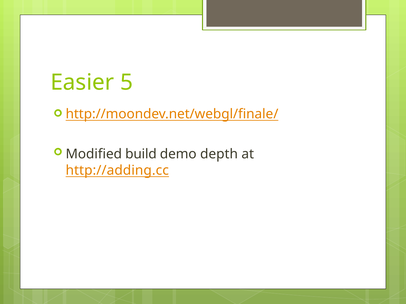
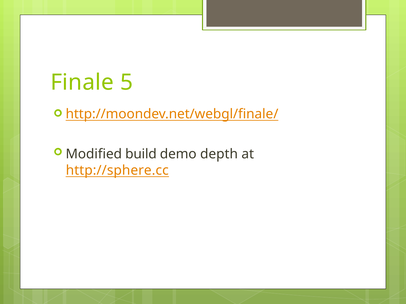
Easier: Easier -> Finale
http://adding.cc: http://adding.cc -> http://sphere.cc
